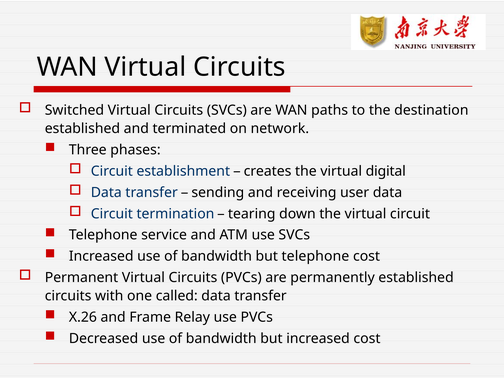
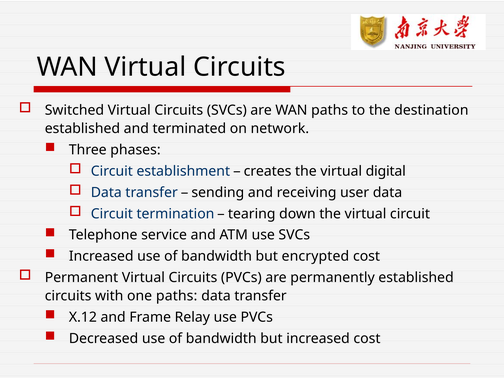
but telephone: telephone -> encrypted
one called: called -> paths
X.26: X.26 -> X.12
